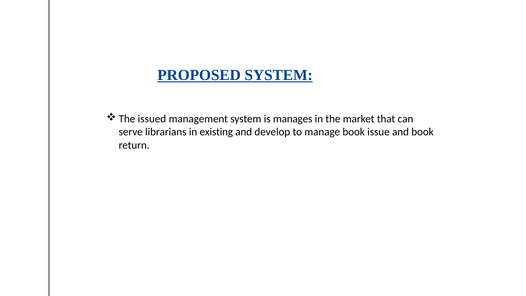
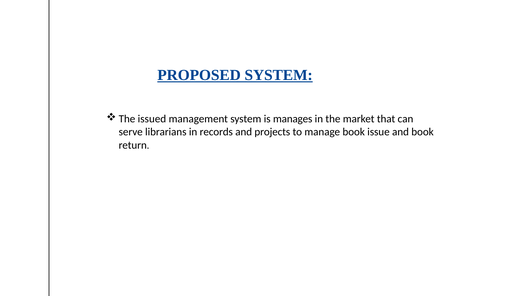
existing: existing -> records
develop: develop -> projects
